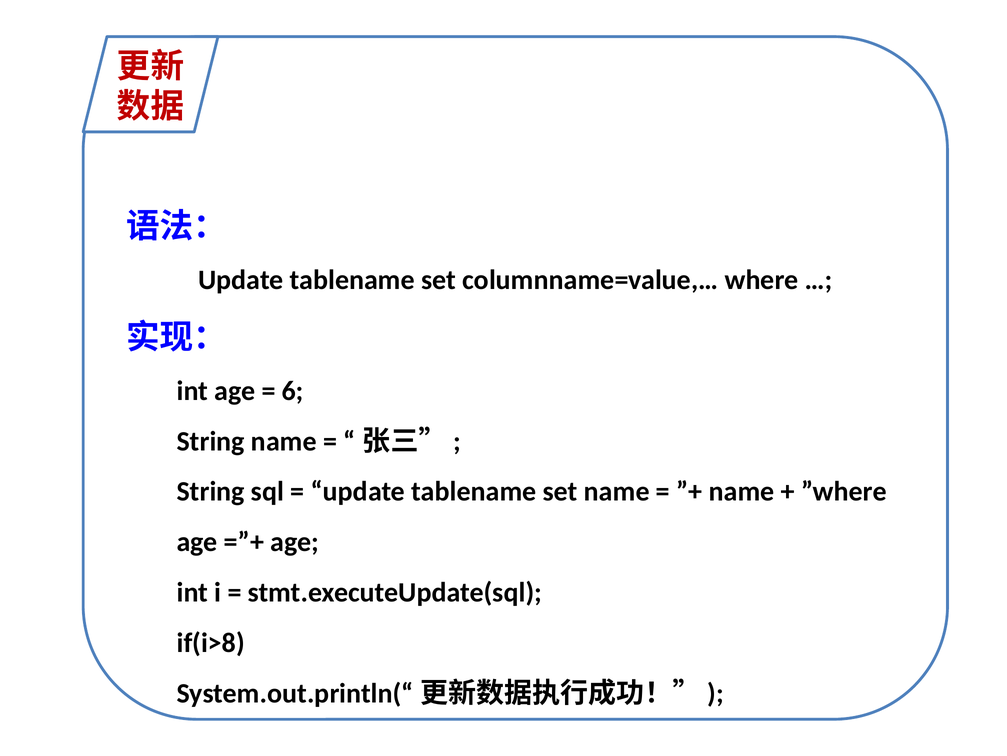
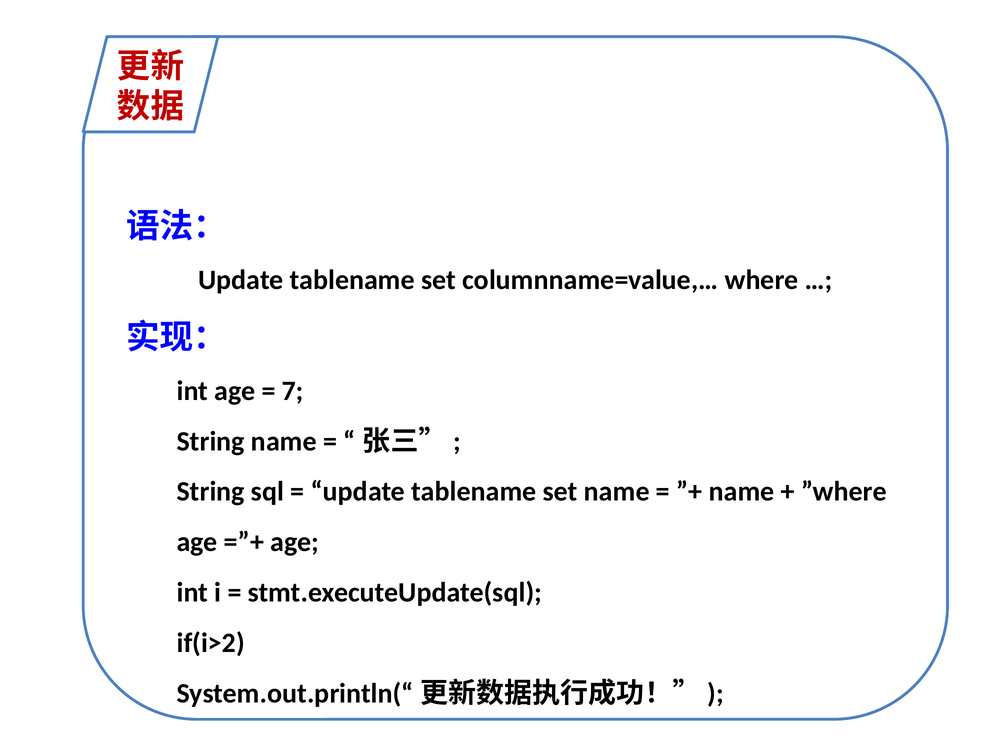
6: 6 -> 7
if(i>8: if(i>8 -> if(i>2
